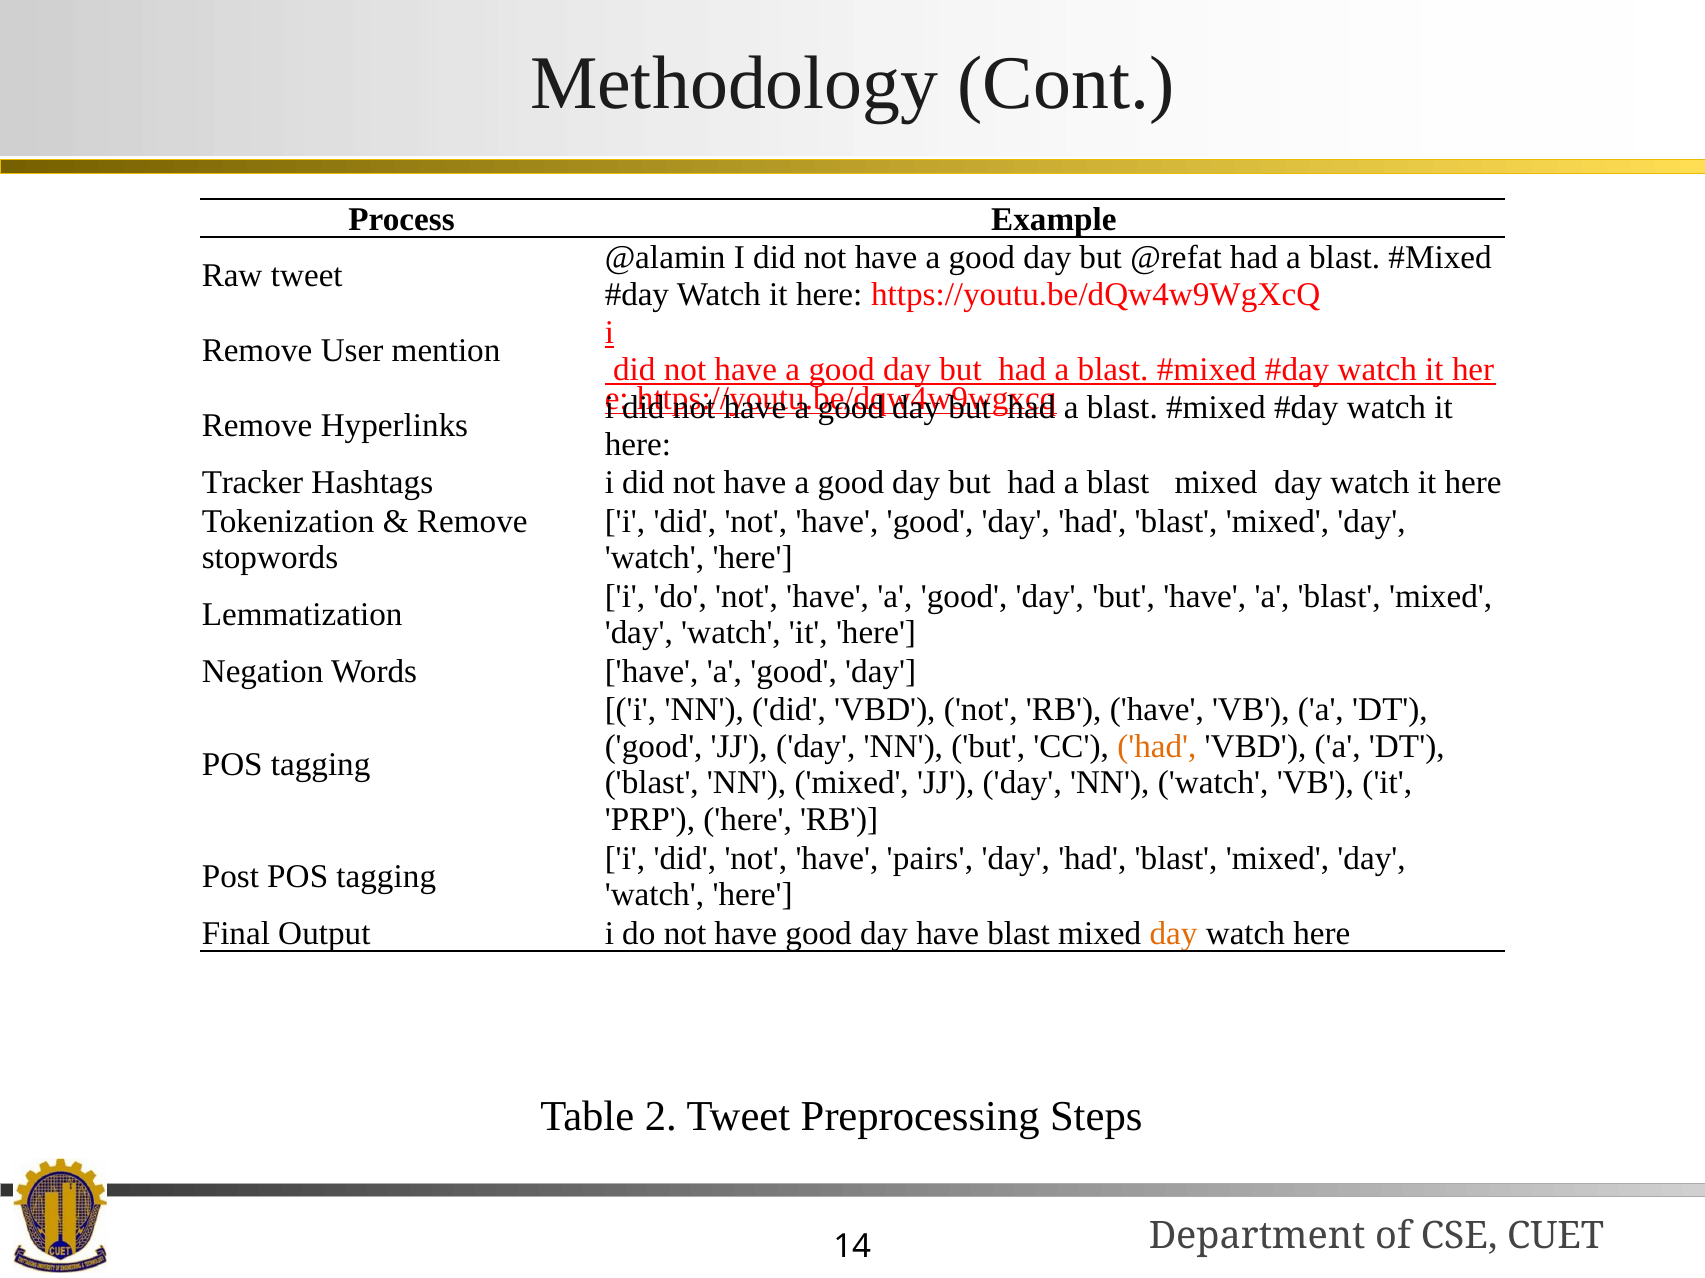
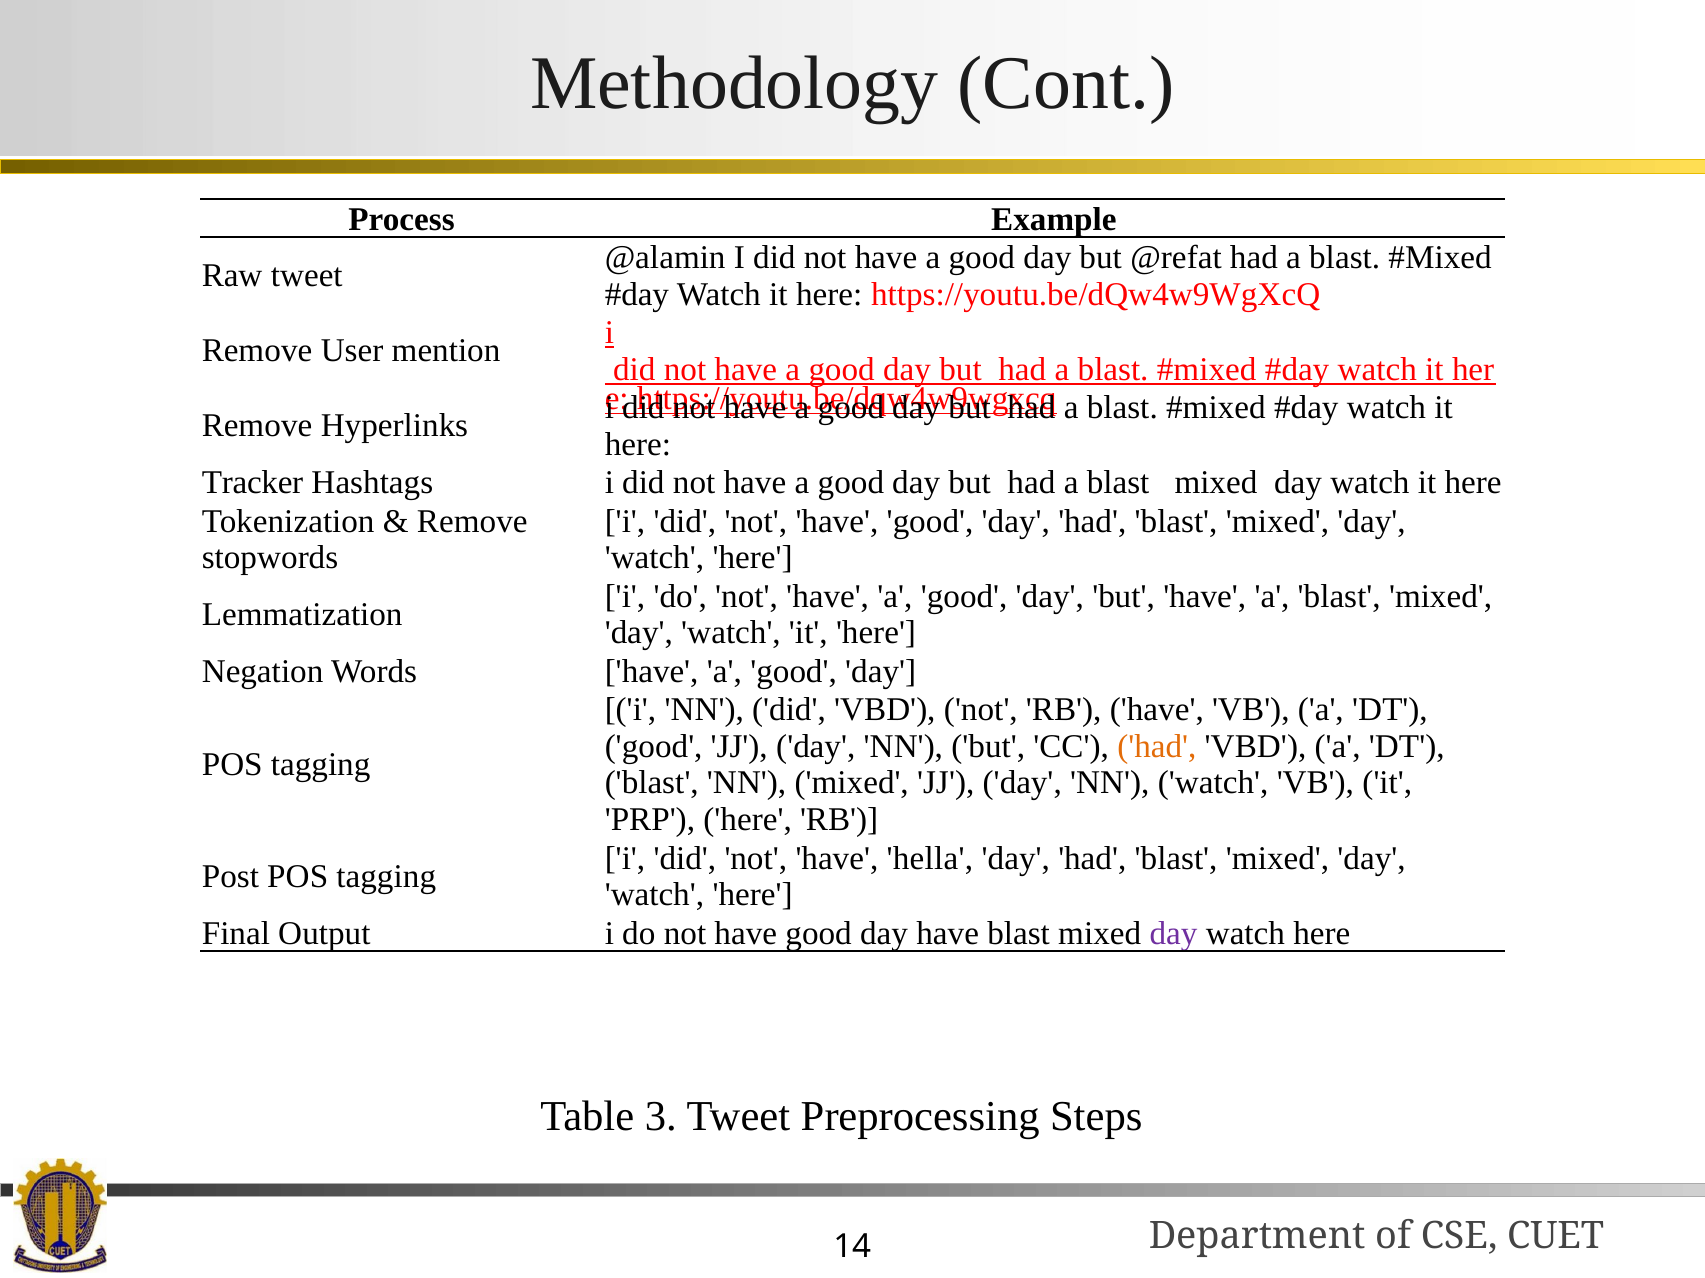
pairs: pairs -> hella
day at (1174, 934) colour: orange -> purple
2: 2 -> 3
